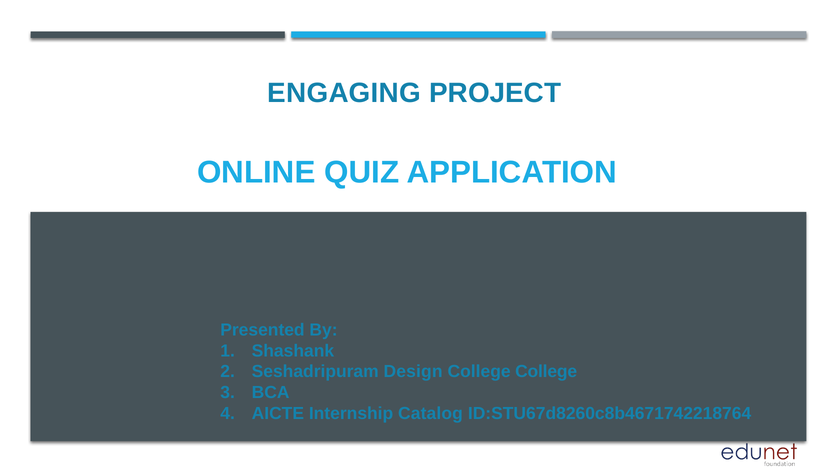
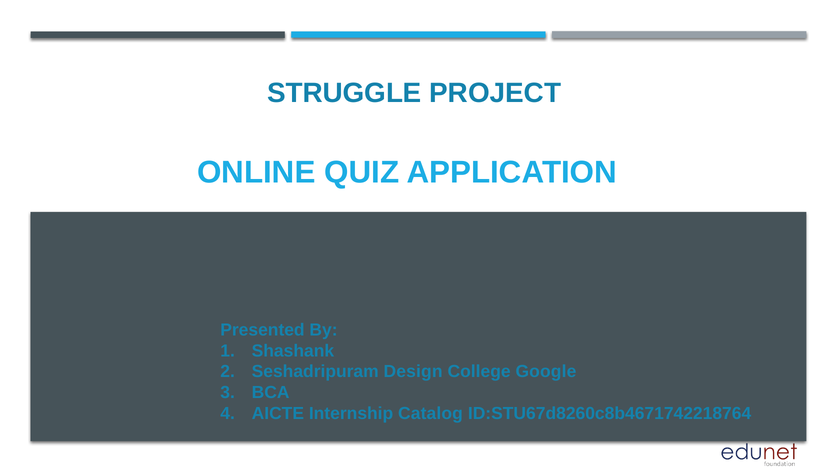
ENGAGING: ENGAGING -> STRUGGLE
College College: College -> Google
